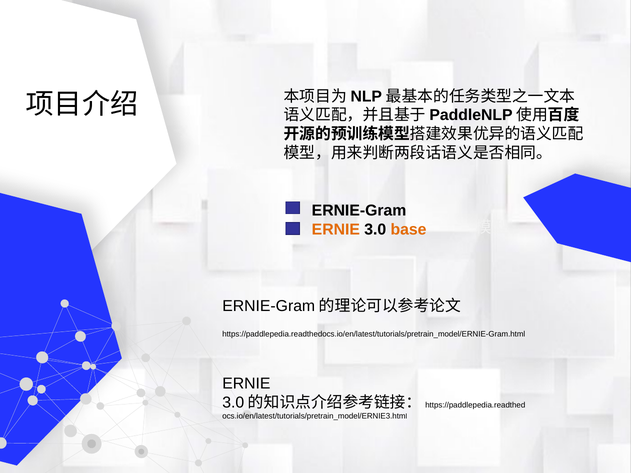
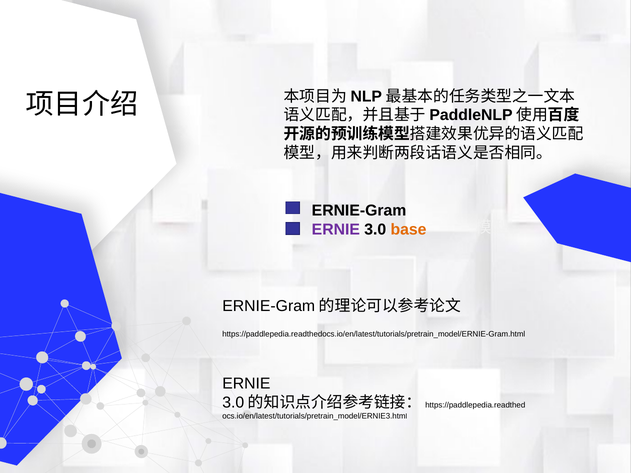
ERNIE at (336, 229) colour: orange -> purple
